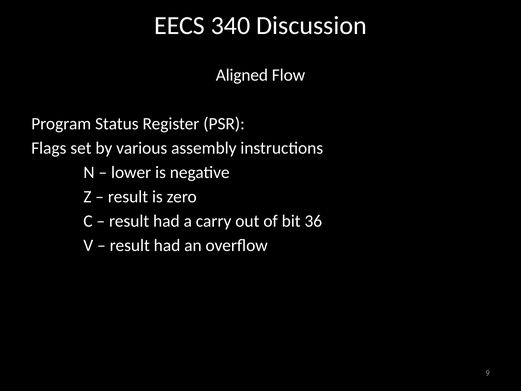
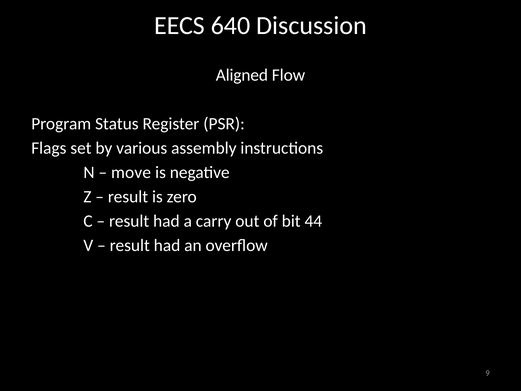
340: 340 -> 640
lower: lower -> move
36: 36 -> 44
